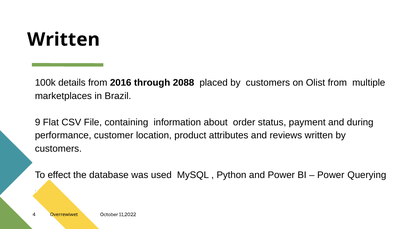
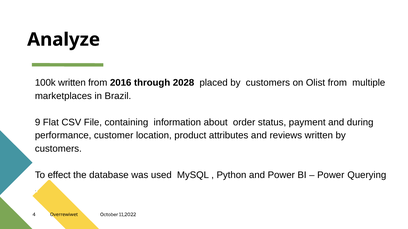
Written at (63, 40): Written -> Analyze
100k details: details -> written
2088: 2088 -> 2028
